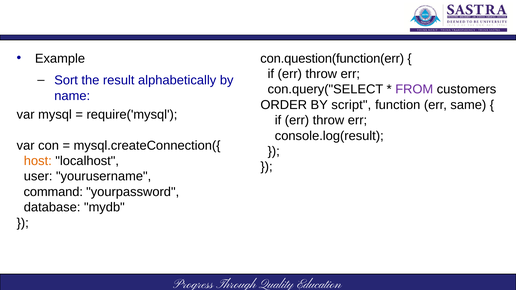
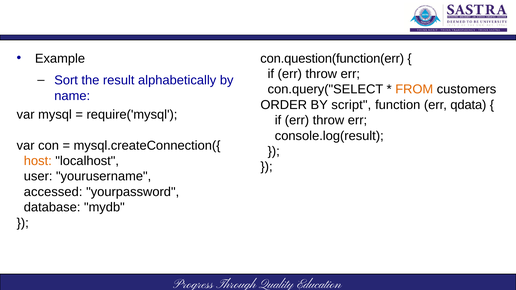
FROM colour: purple -> orange
same: same -> qdata
command: command -> accessed
